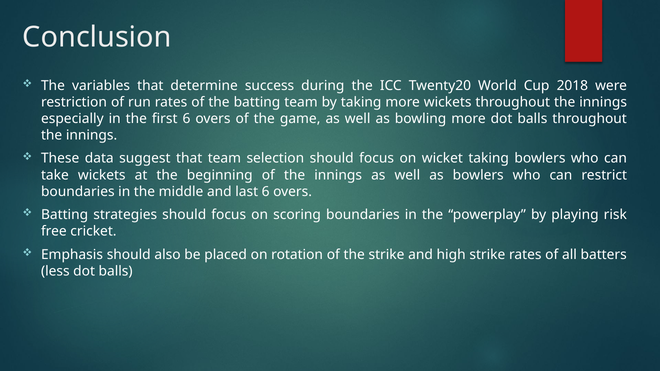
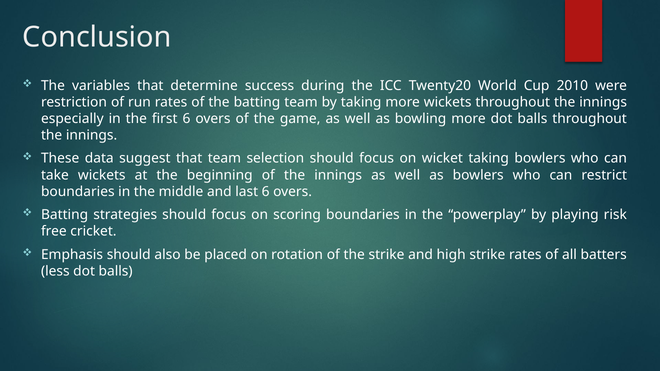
2018: 2018 -> 2010
